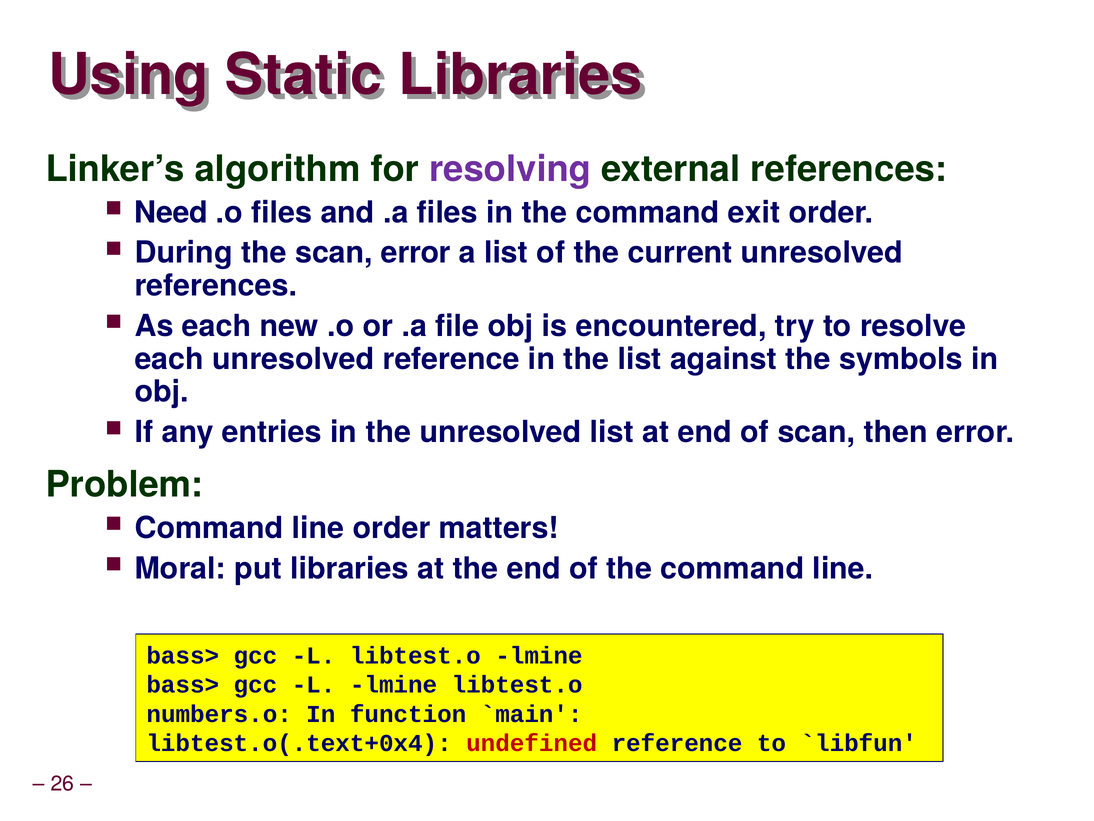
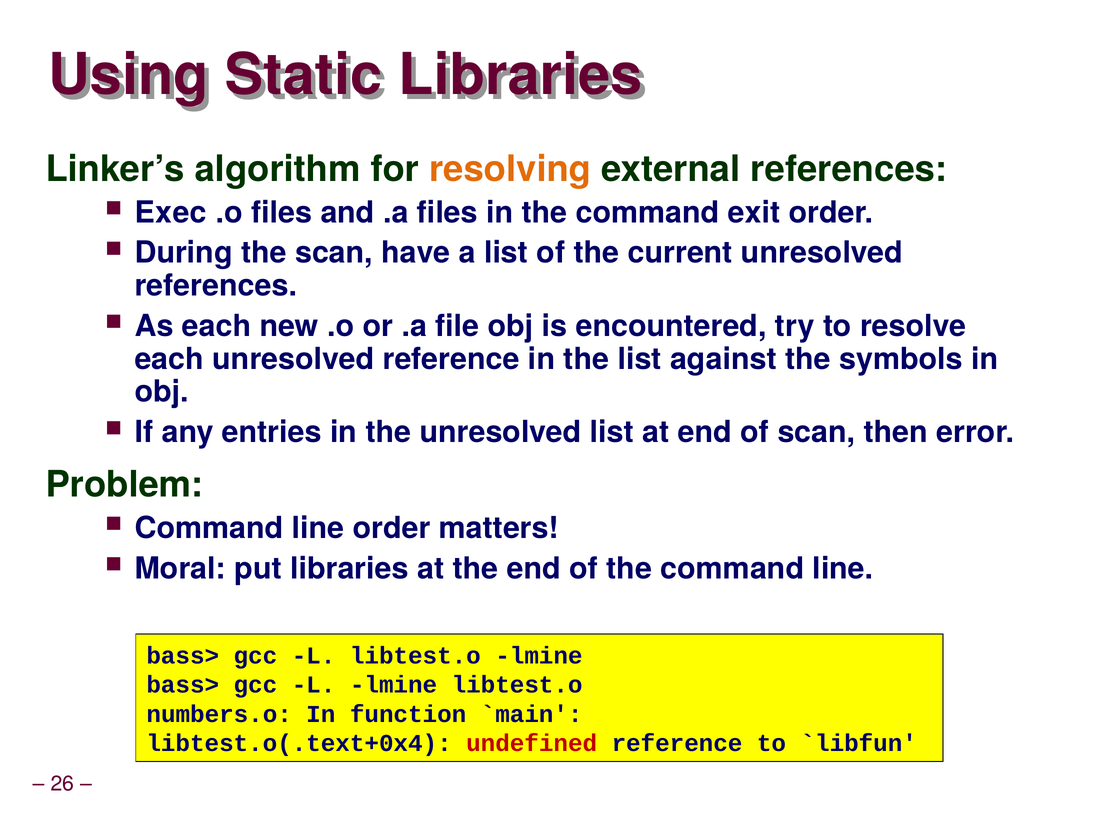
resolving colour: purple -> orange
Need: Need -> Exec
scan error: error -> have
